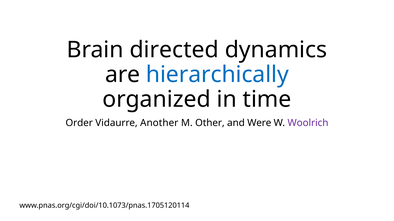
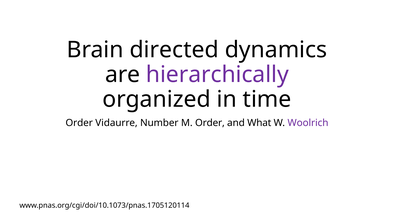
hierarchically colour: blue -> purple
Another: Another -> Number
M Other: Other -> Order
Were: Were -> What
